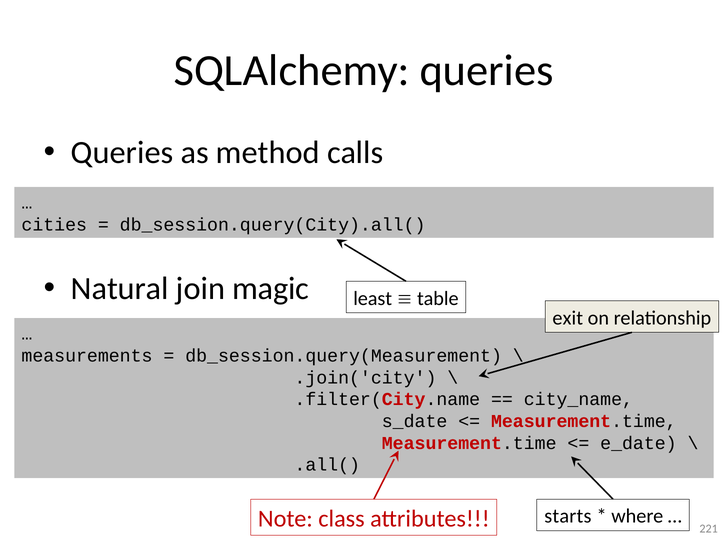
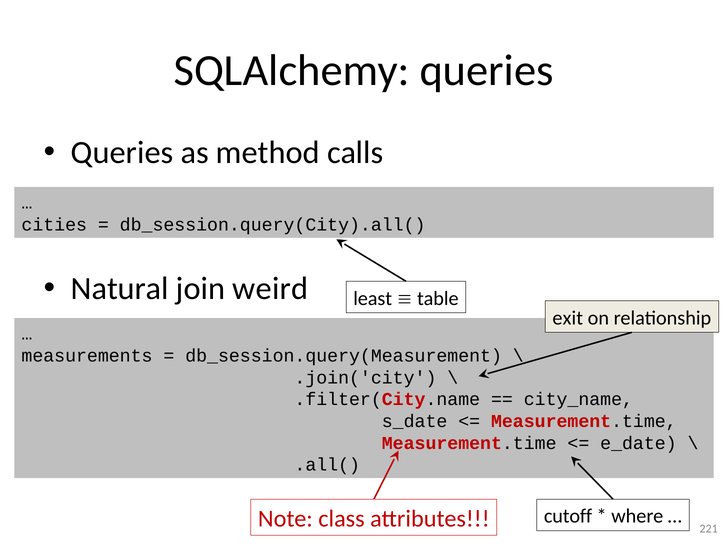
magic: magic -> weird
starts: starts -> cutoff
